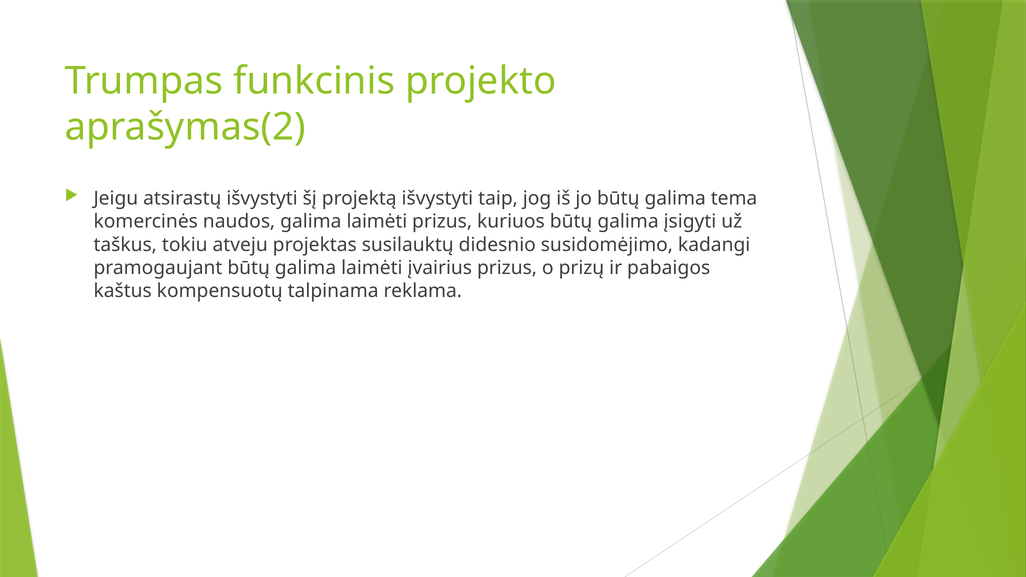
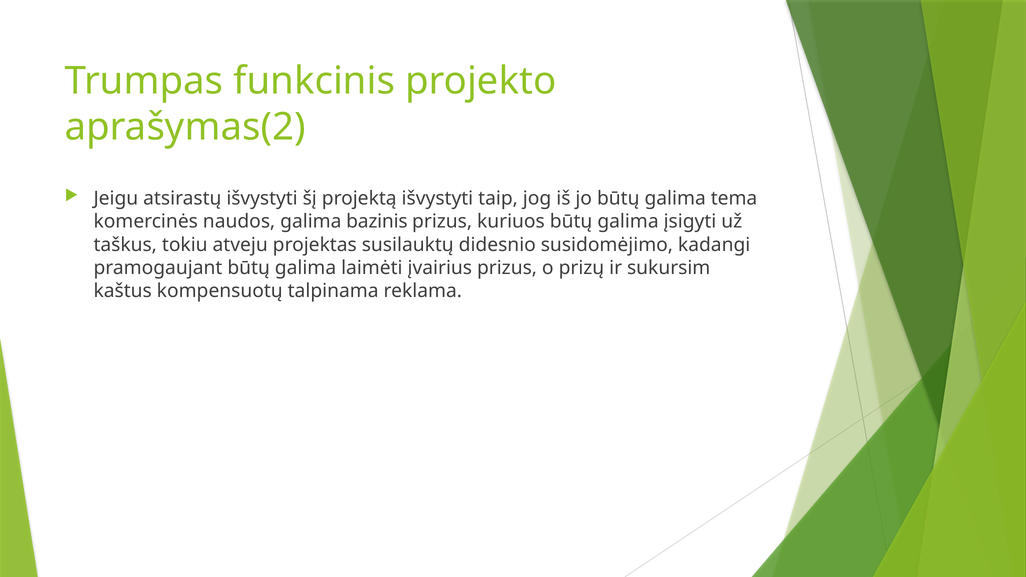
naudos galima laimėti: laimėti -> bazinis
pabaigos: pabaigos -> sukursim
